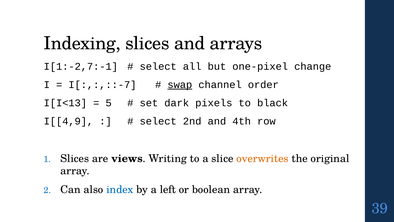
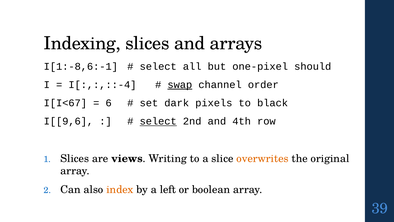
I[1:-2,7:-1: I[1:-2,7:-1 -> I[1:-8,6:-1
change: change -> should
I[:,:,::-7: I[:,:,::-7 -> I[:,:,::-4
I[I<13: I[I<13 -> I[I<67
5: 5 -> 6
I[[4,9: I[[4,9 -> I[[9,6
select at (158, 121) underline: none -> present
index colour: blue -> orange
